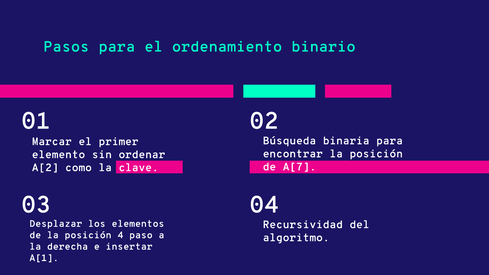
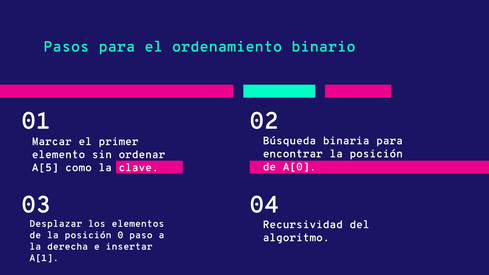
A[7: A[7 -> A[0
A[2: A[2 -> A[5
4: 4 -> 0
